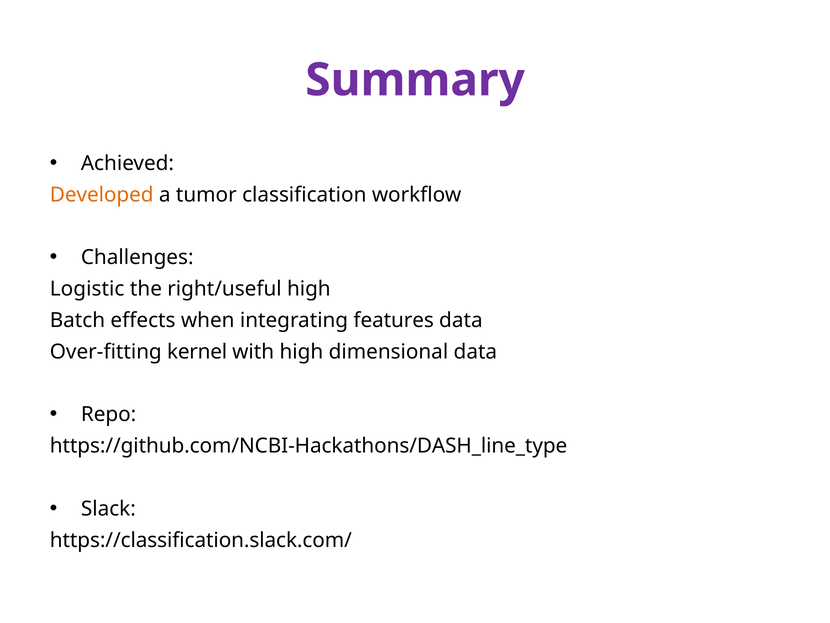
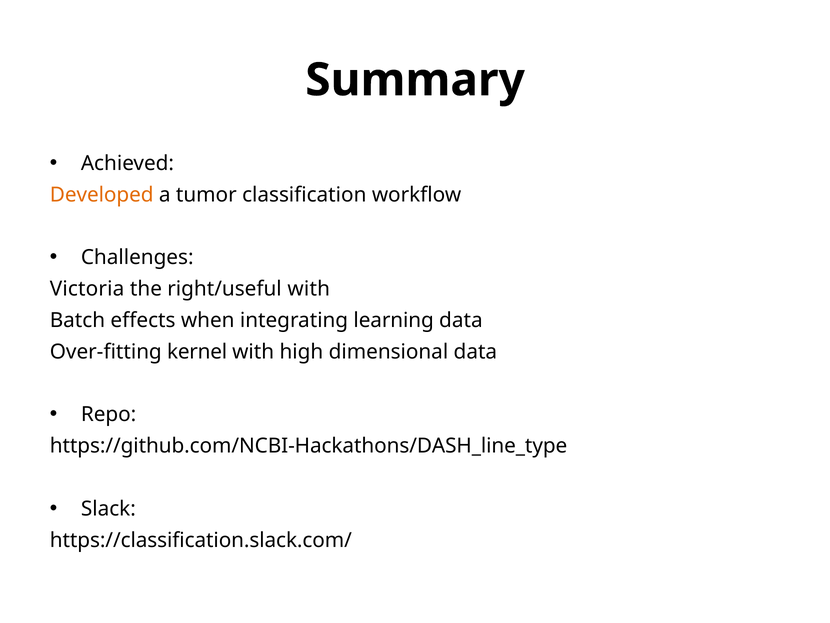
Summary colour: purple -> black
Logistic: Logistic -> Victoria
right/useful high: high -> with
features: features -> learning
